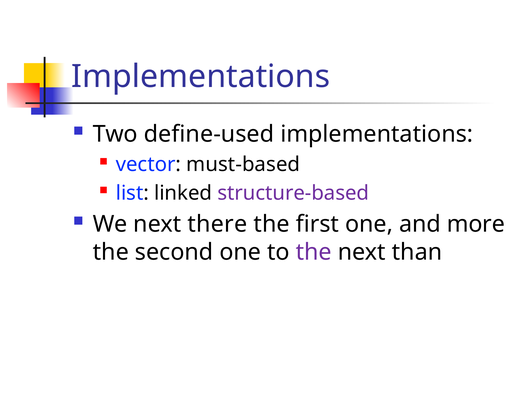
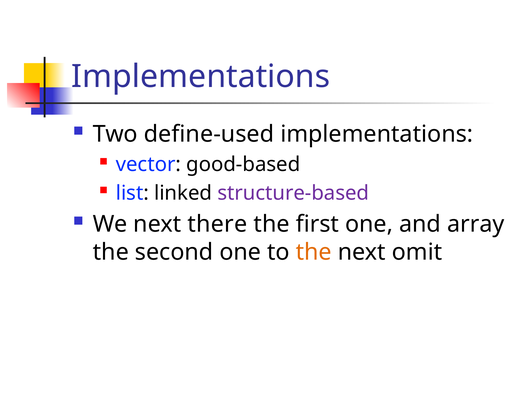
must-based: must-based -> good-based
more: more -> array
the at (314, 252) colour: purple -> orange
than: than -> omit
